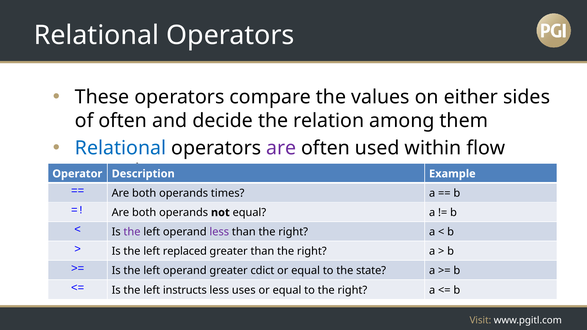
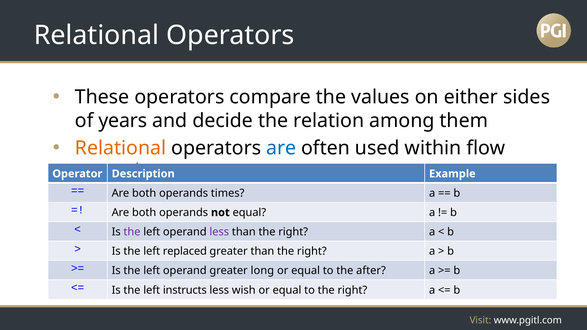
of often: often -> years
Relational at (121, 148) colour: blue -> orange
are at (281, 148) colour: purple -> blue
cdict: cdict -> long
state: state -> after
uses: uses -> wish
